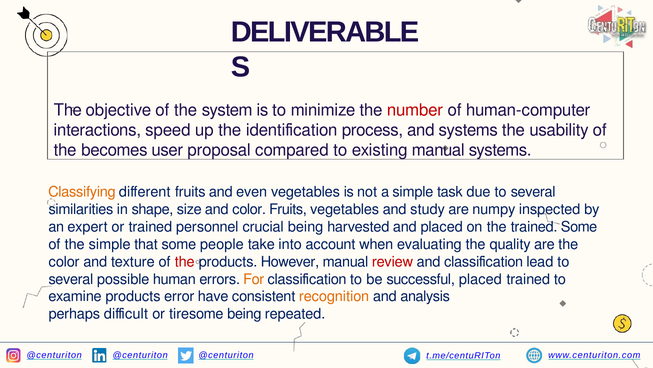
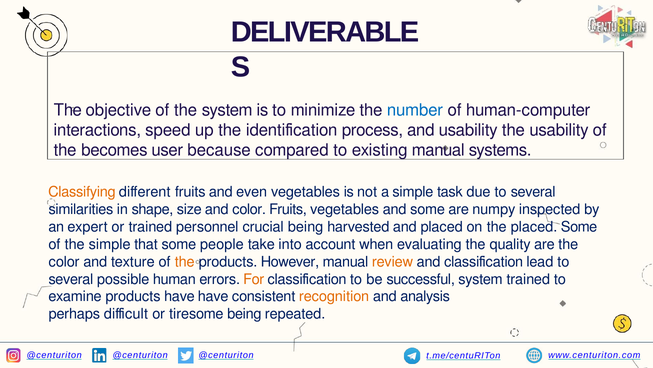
number colour: red -> blue
and systems: systems -> usability
proposal: proposal -> because
and study: study -> some
the trained: trained -> placed
the at (185, 261) colour: red -> orange
review colour: red -> orange
successful placed: placed -> system
products error: error -> have
